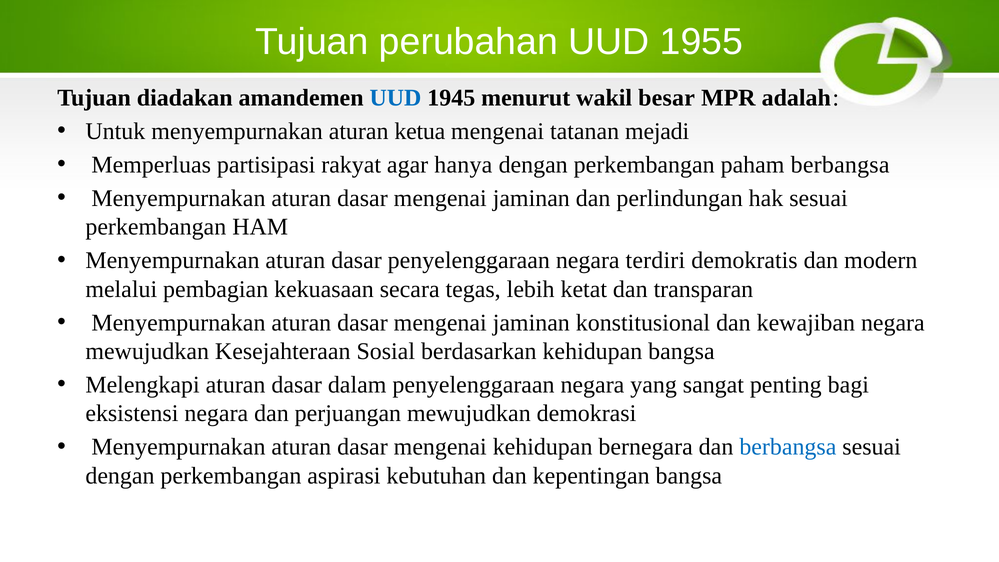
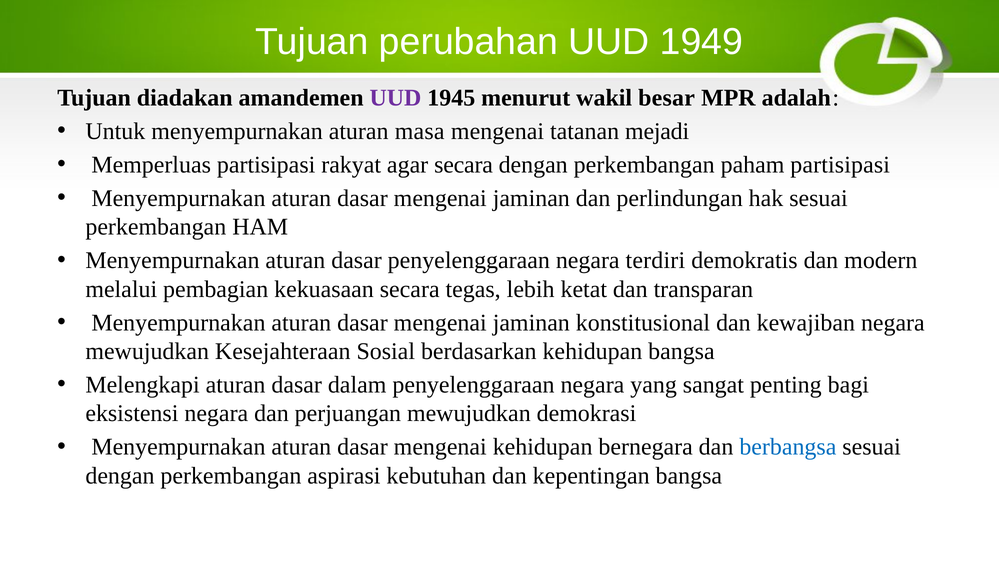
1955: 1955 -> 1949
UUD at (395, 98) colour: blue -> purple
ketua: ketua -> masa
agar hanya: hanya -> secara
paham berbangsa: berbangsa -> partisipasi
